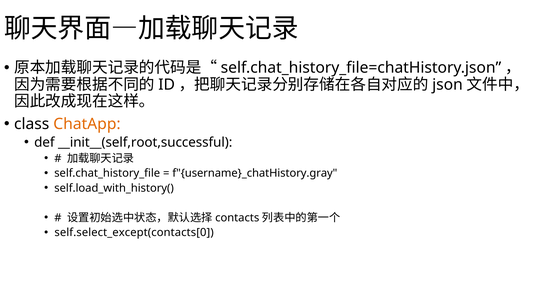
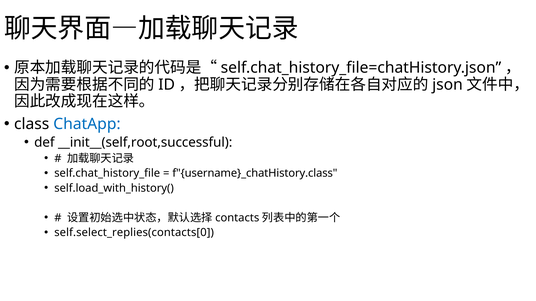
ChatApp colour: orange -> blue
f"{username}_chatHistory.gray: f"{username}_chatHistory.gray -> f"{username}_chatHistory.class
self.select_except(contacts[0: self.select_except(contacts[0 -> self.select_replies(contacts[0
